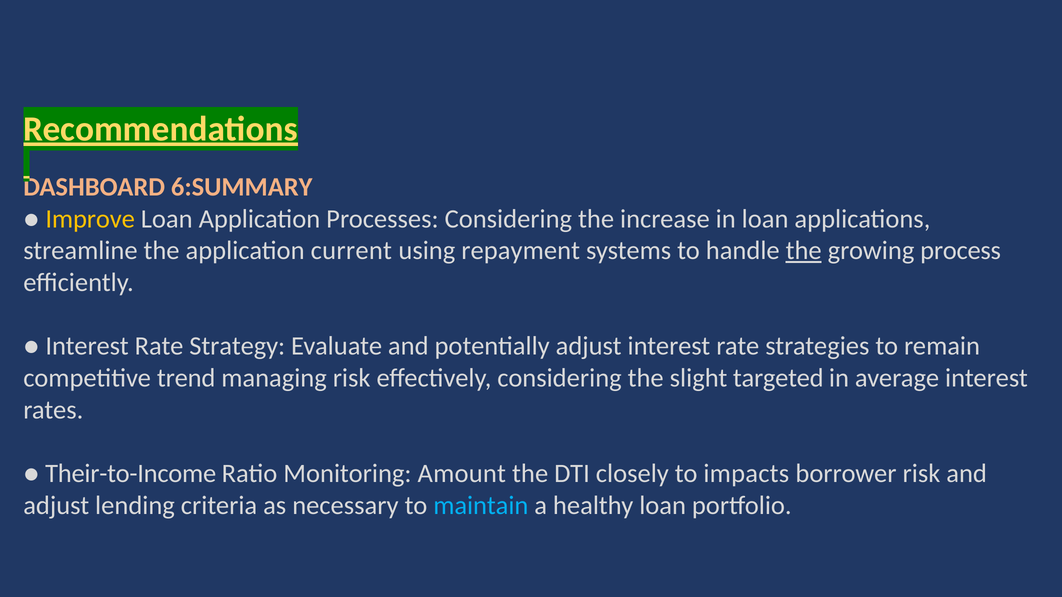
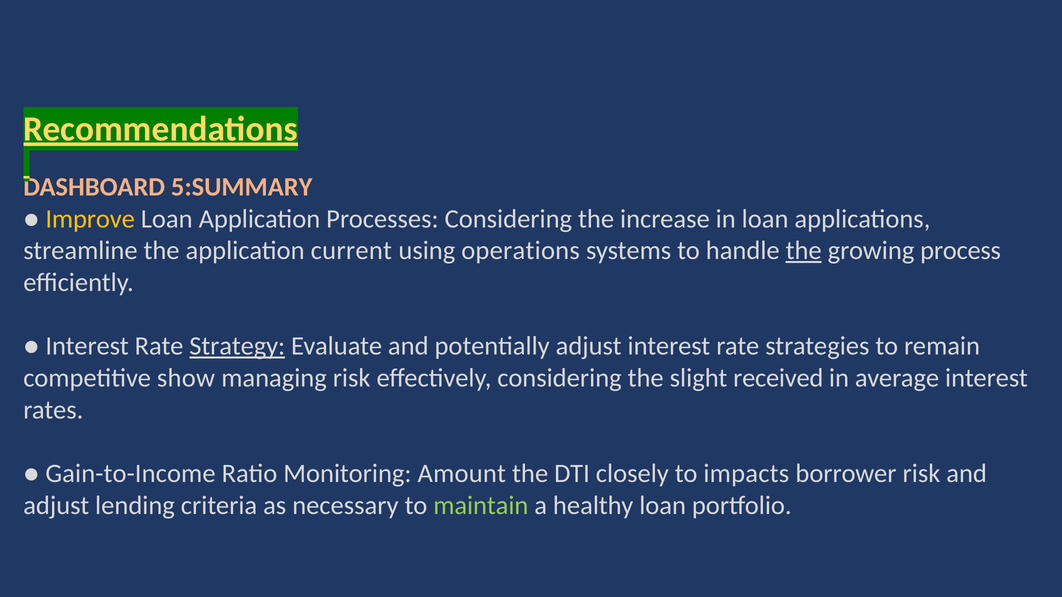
6:SUMMARY: 6:SUMMARY -> 5:SUMMARY
repayment: repayment -> operations
Strategy underline: none -> present
trend: trend -> show
targeted: targeted -> received
Their-to-Income: Their-to-Income -> Gain-to-Income
maintain colour: light blue -> light green
